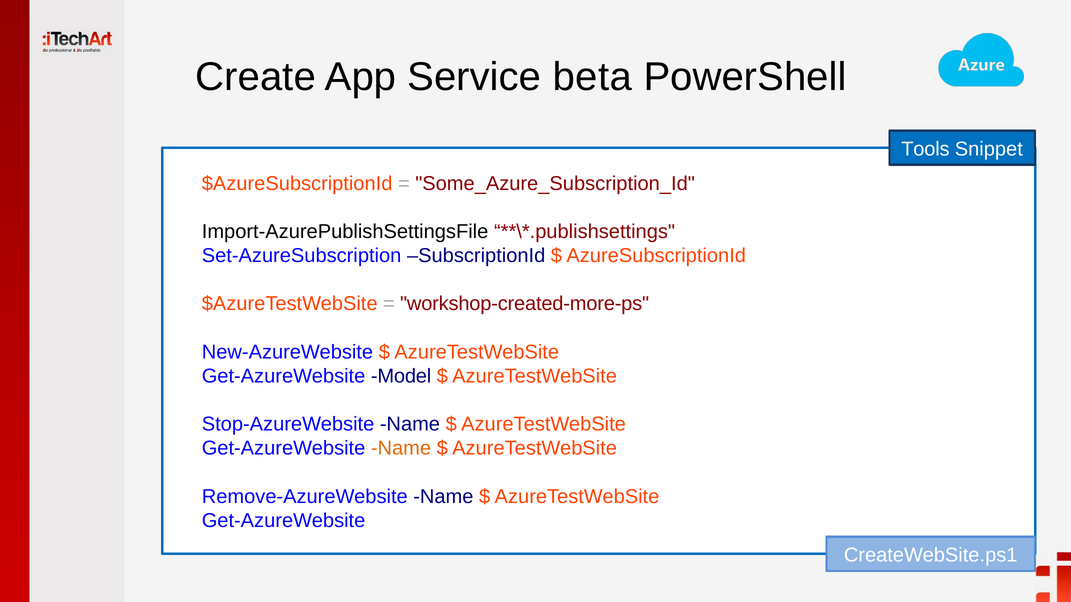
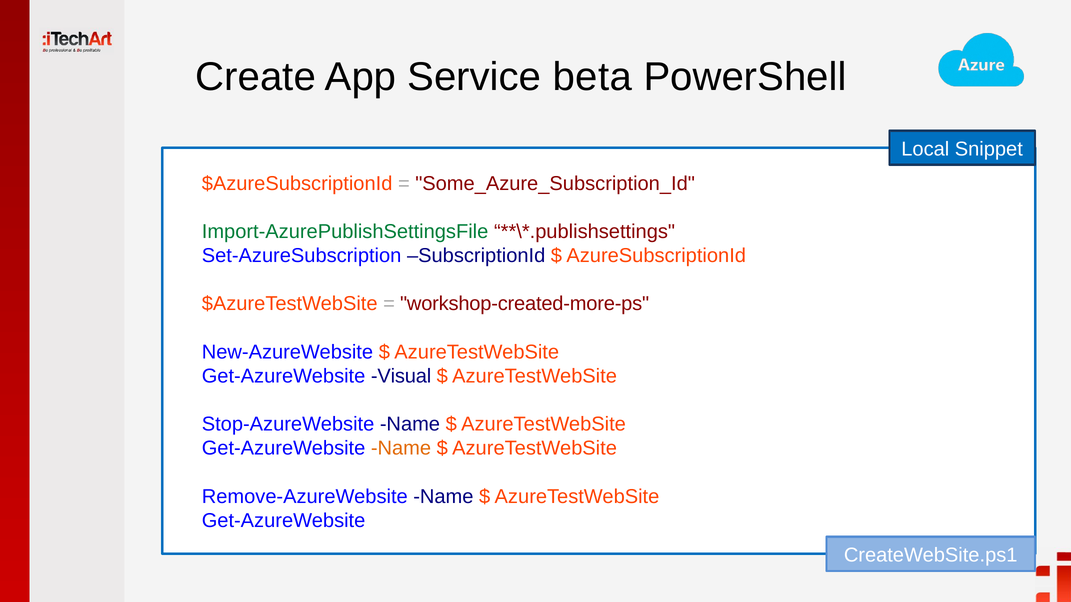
Tools: Tools -> Local
Import-AzurePublishSettingsFile colour: black -> green
Model: Model -> Visual
